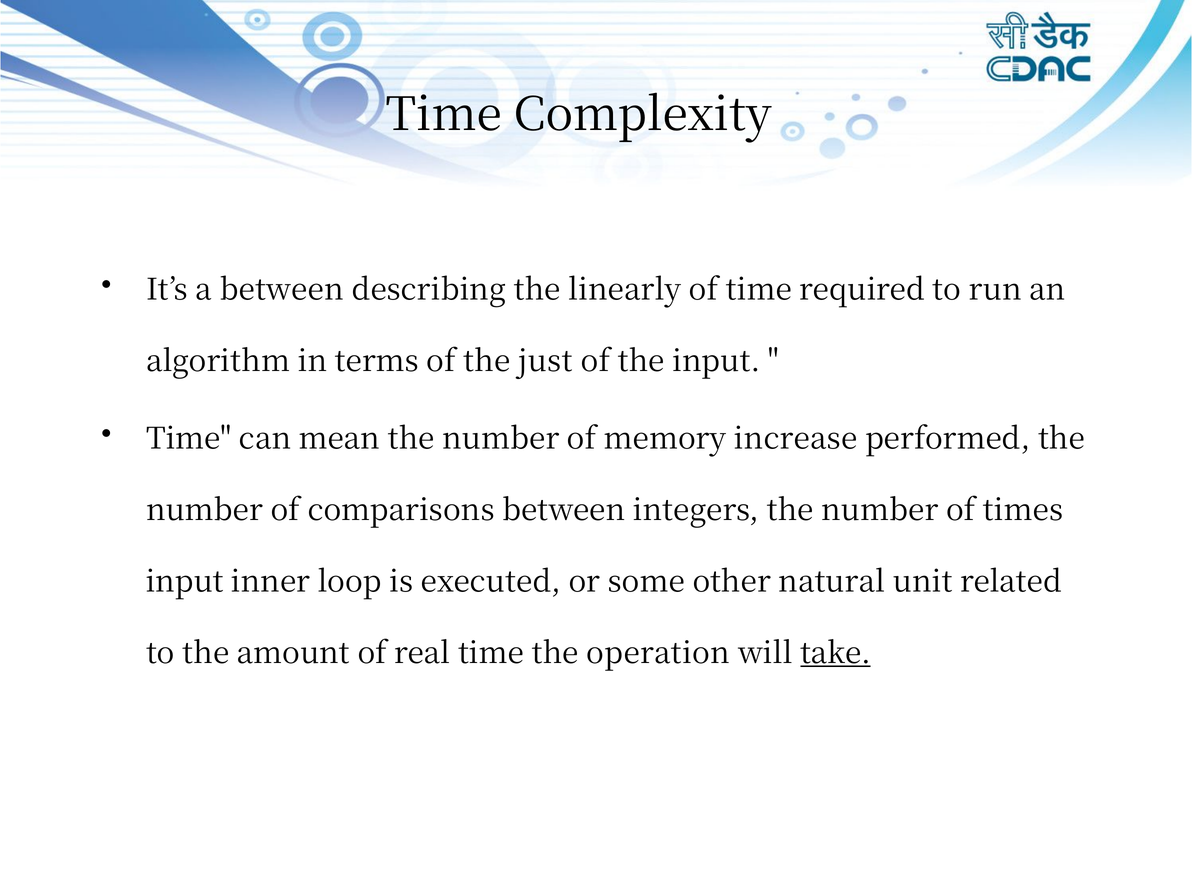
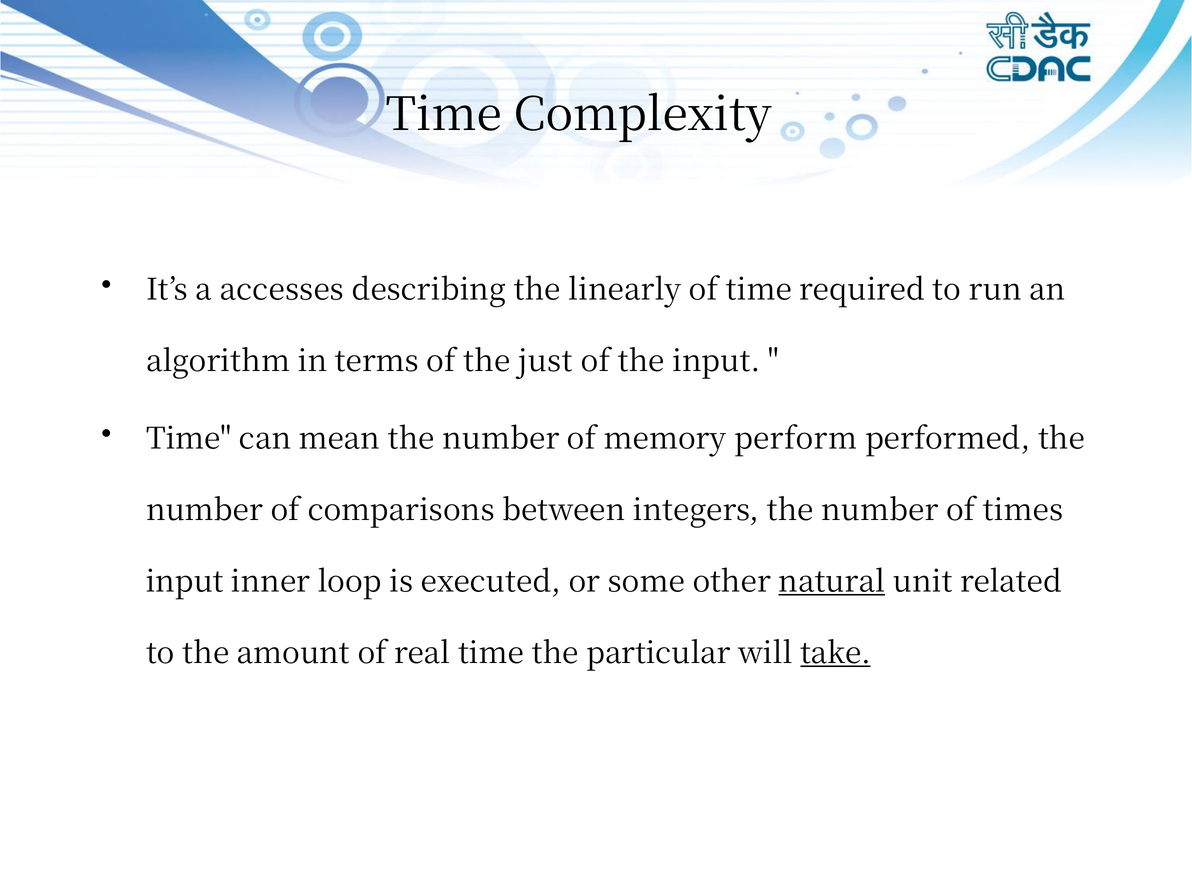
a between: between -> accesses
increase: increase -> perform
natural underline: none -> present
operation: operation -> particular
